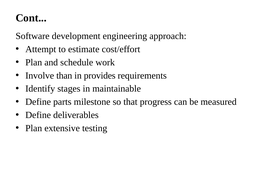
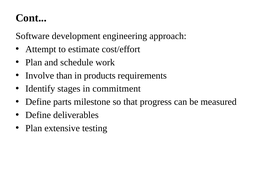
provides: provides -> products
maintainable: maintainable -> commitment
